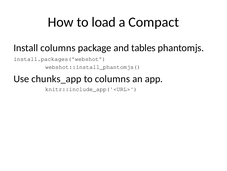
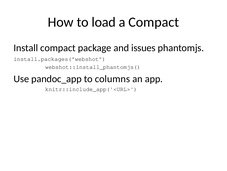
Install columns: columns -> compact
tables: tables -> issues
chunks_app: chunks_app -> pandoc_app
